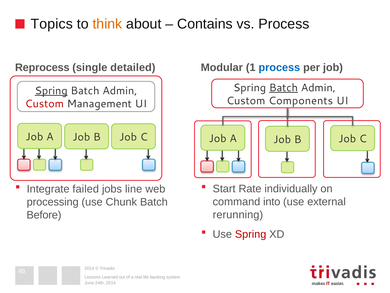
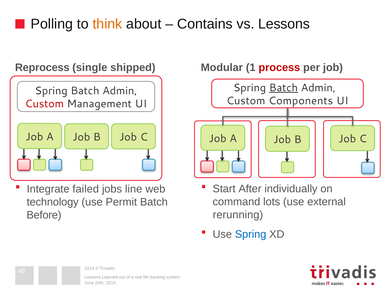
Topics: Topics -> Polling
vs Process: Process -> Lessons
detailed: detailed -> shipped
process at (279, 67) colour: blue -> red
Spring at (51, 91) underline: present -> none
Rate: Rate -> After
into: into -> lots
processing: processing -> technology
Chunk: Chunk -> Permit
Spring at (251, 234) colour: red -> blue
